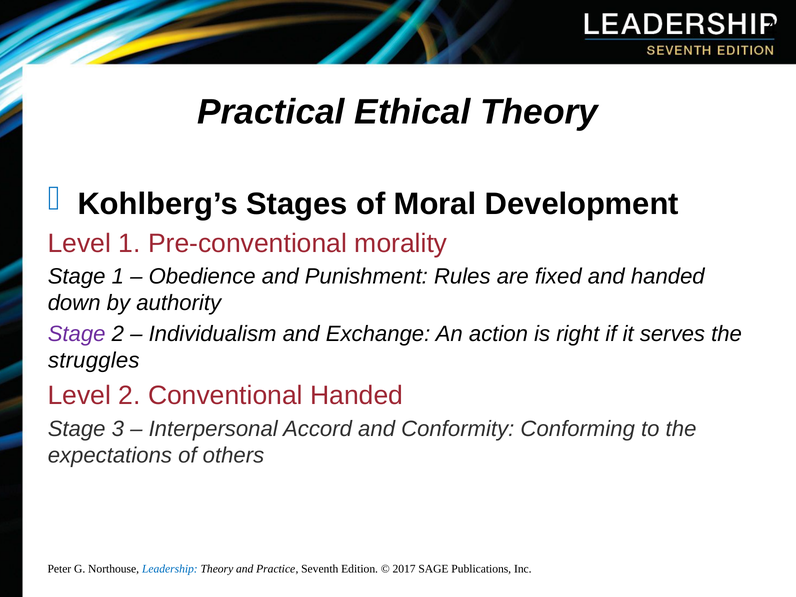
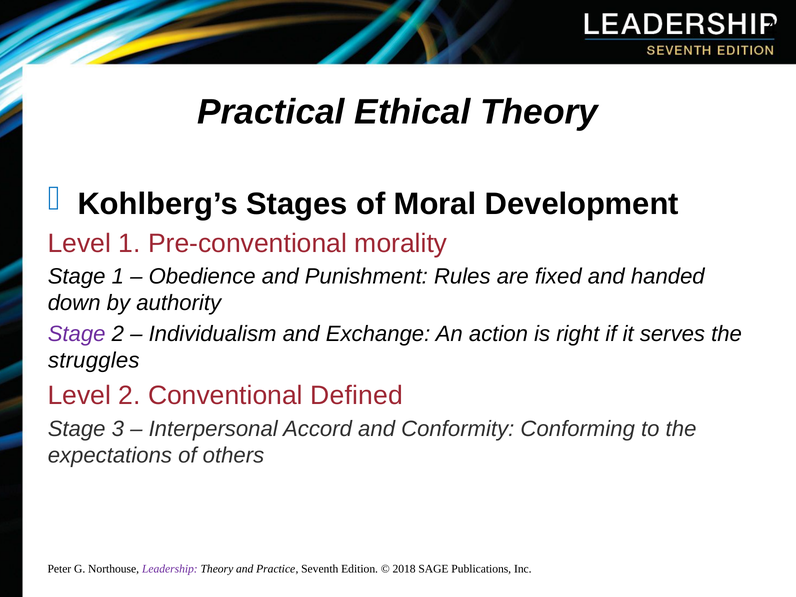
Conventional Handed: Handed -> Defined
Leadership colour: blue -> purple
2017: 2017 -> 2018
